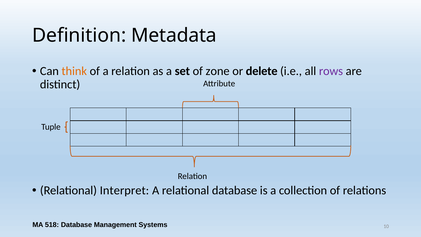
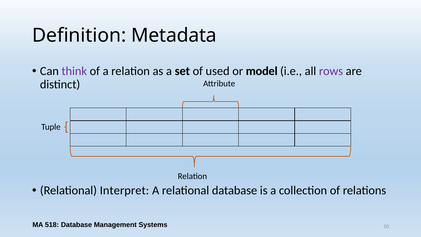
think colour: orange -> purple
zone: zone -> used
delete: delete -> model
